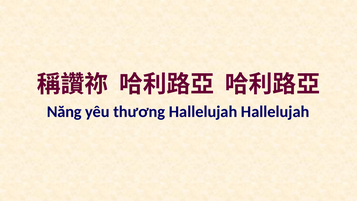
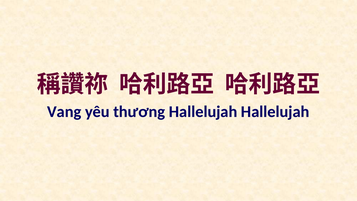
Năng: Năng -> Vang
